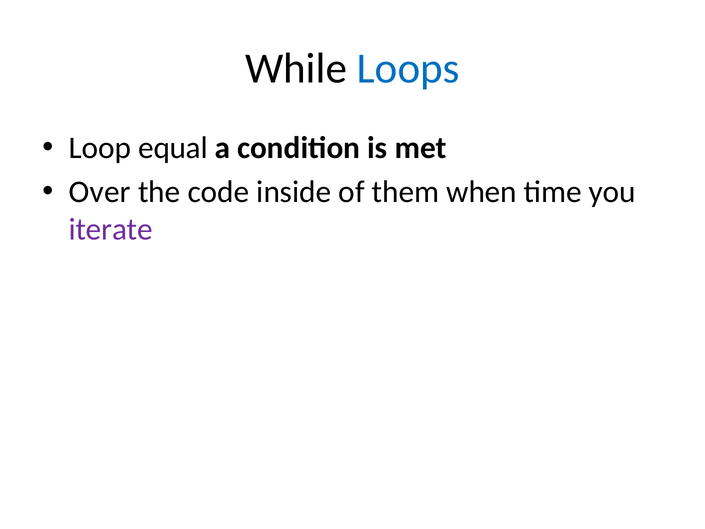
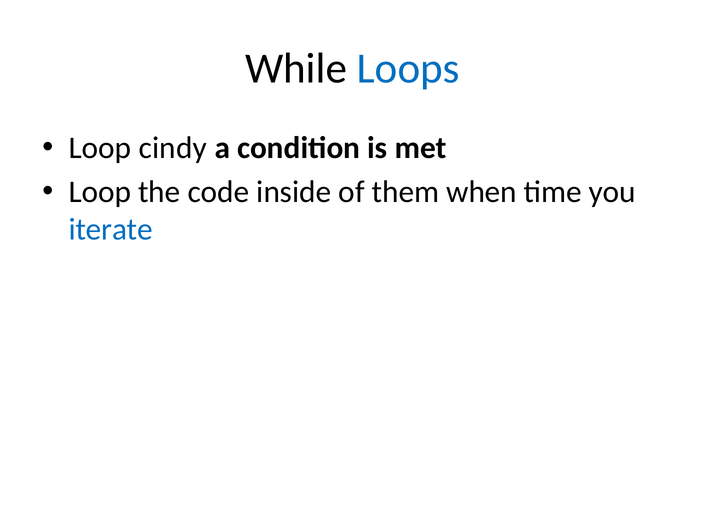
equal: equal -> cindy
Over at (100, 192): Over -> Loop
iterate colour: purple -> blue
